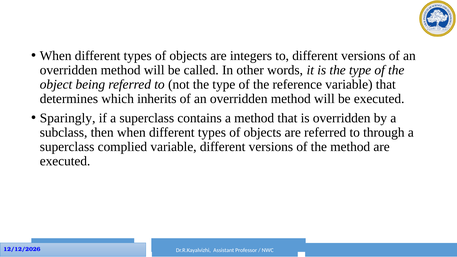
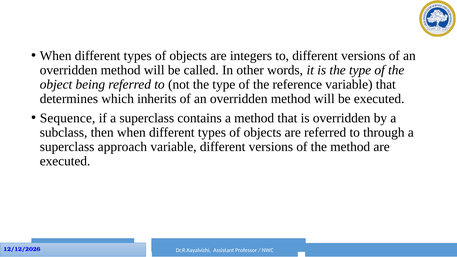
Sparingly: Sparingly -> Sequence
complied: complied -> approach
